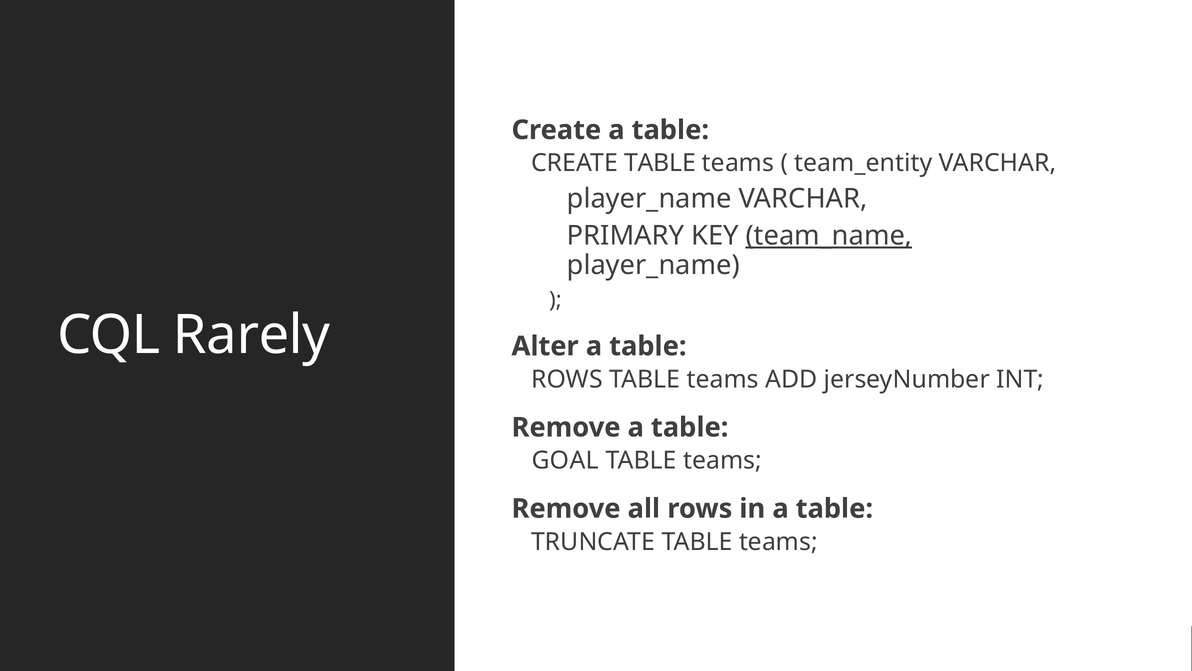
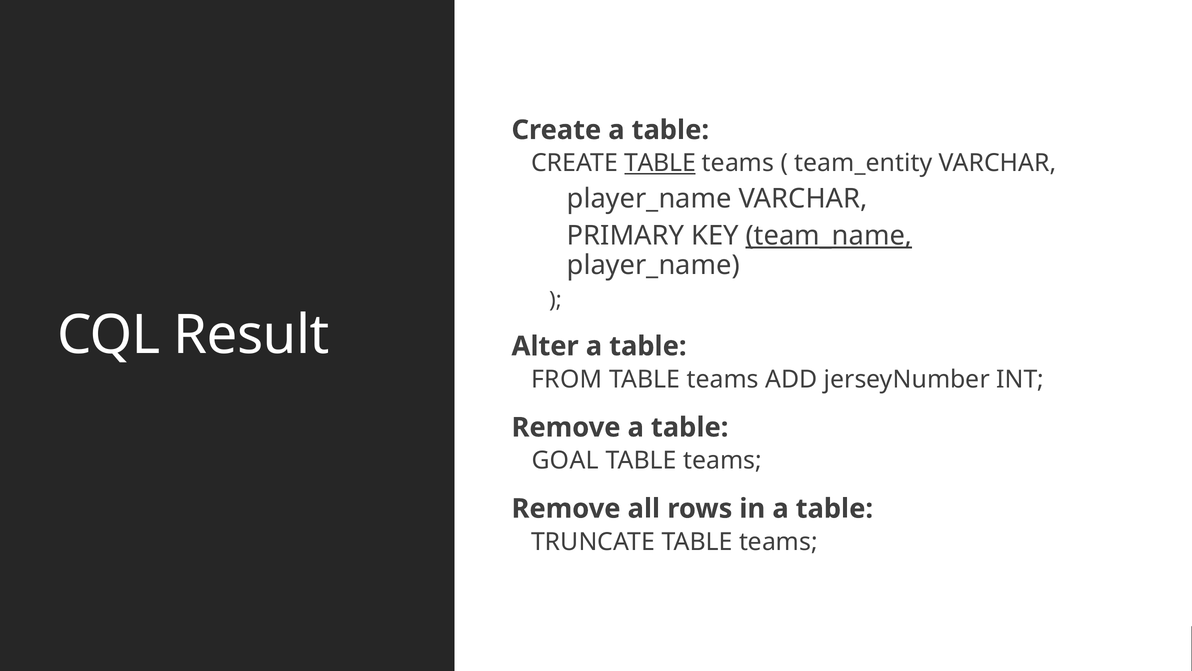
TABLE at (660, 163) underline: none -> present
Rarely: Rarely -> Result
ROWS at (567, 379): ROWS -> FROM
